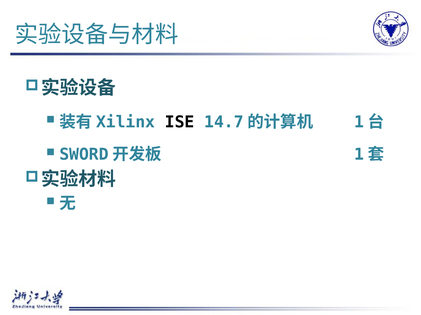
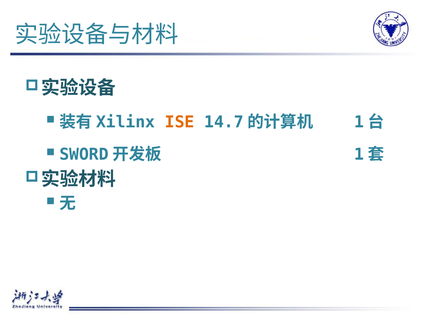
ISE colour: black -> orange
